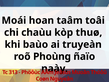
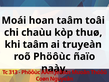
khi baùo: baùo -> taâm
roõ Phoùng: Phoùng -> Phöôùc
